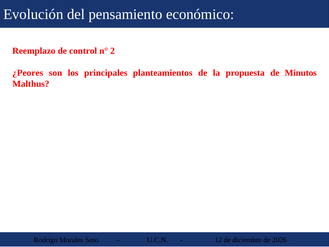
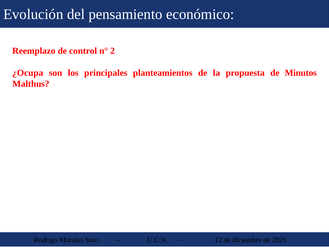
¿Peores: ¿Peores -> ¿Ocupa
